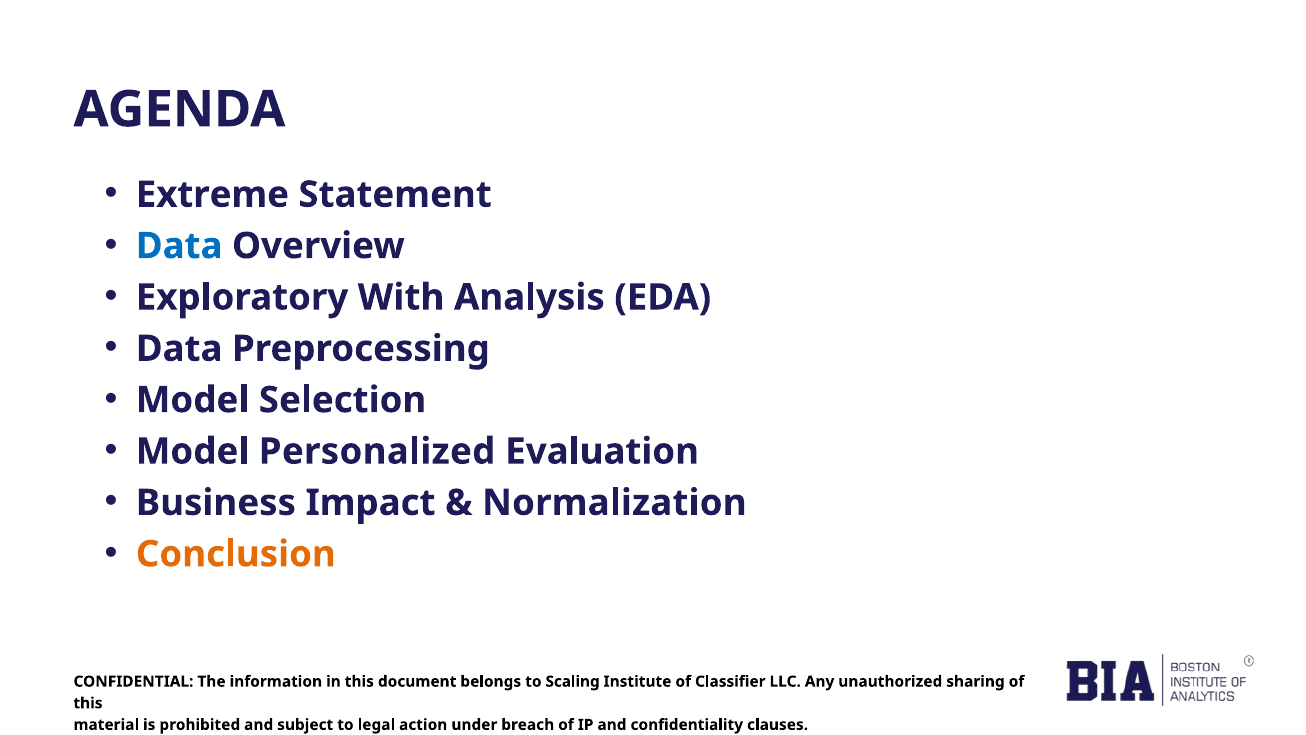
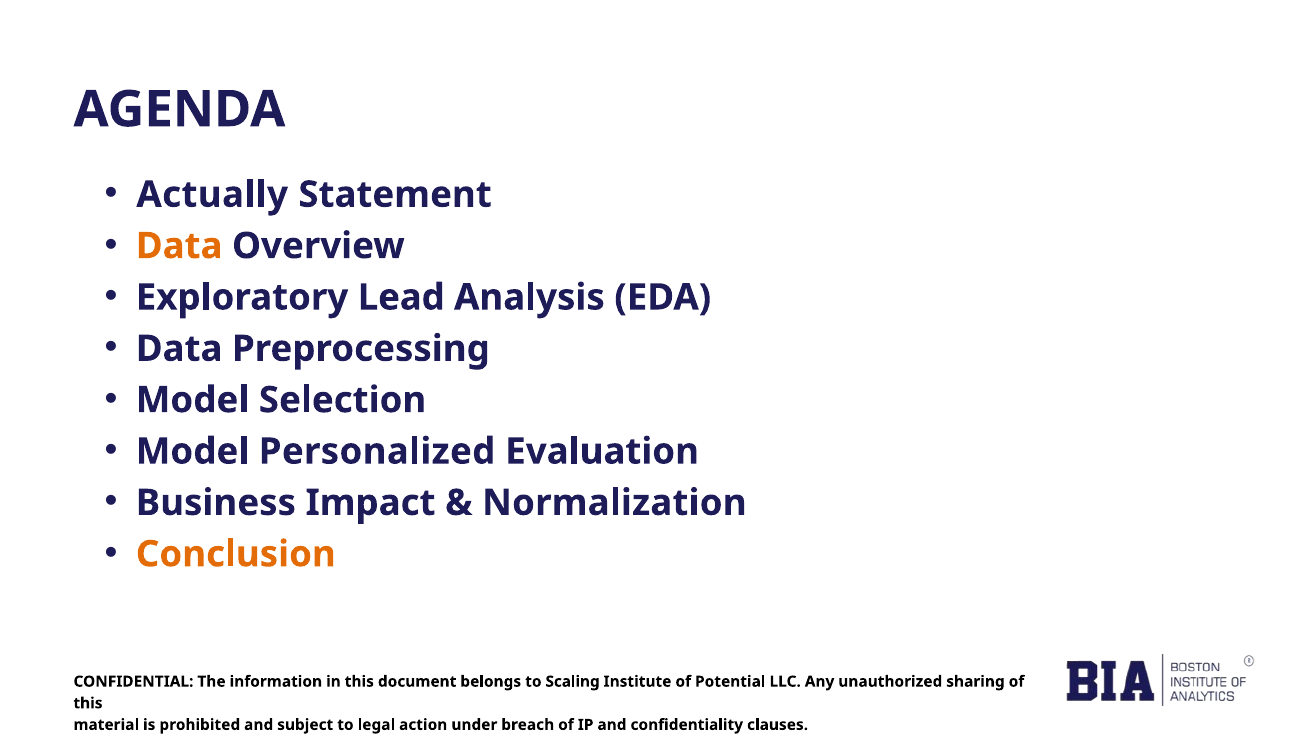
Extreme: Extreme -> Actually
Data at (179, 246) colour: blue -> orange
With: With -> Lead
Classifier: Classifier -> Potential
